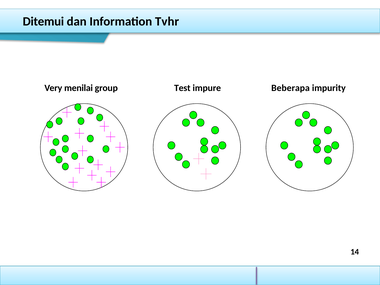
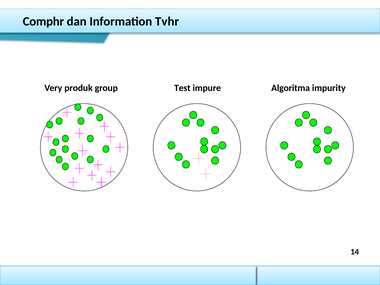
Ditemui: Ditemui -> Comphr
menilai: menilai -> produk
Beberapa: Beberapa -> Algoritma
